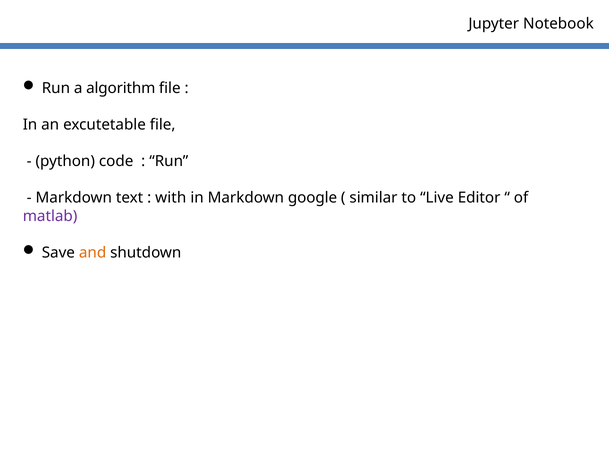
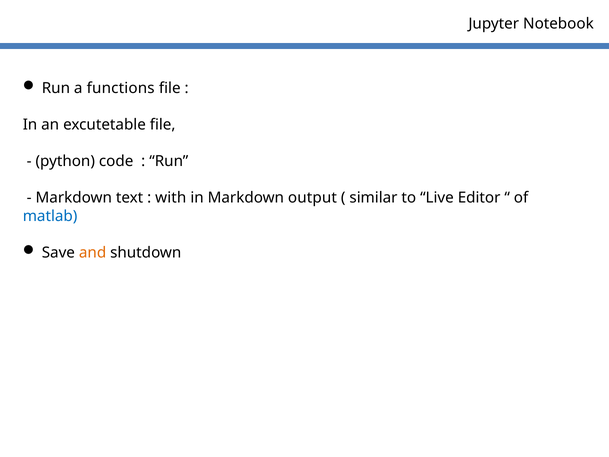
algorithm: algorithm -> functions
google: google -> output
matlab colour: purple -> blue
